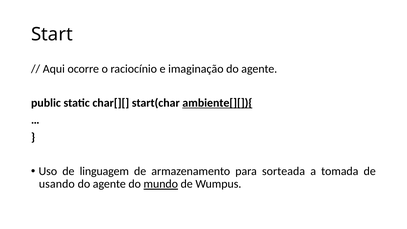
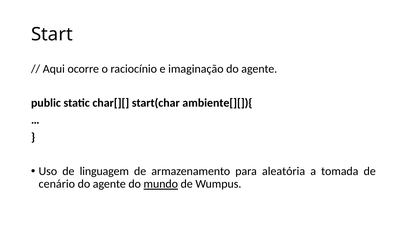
ambiente[][]){ underline: present -> none
sorteada: sorteada -> aleatória
usando: usando -> cenário
